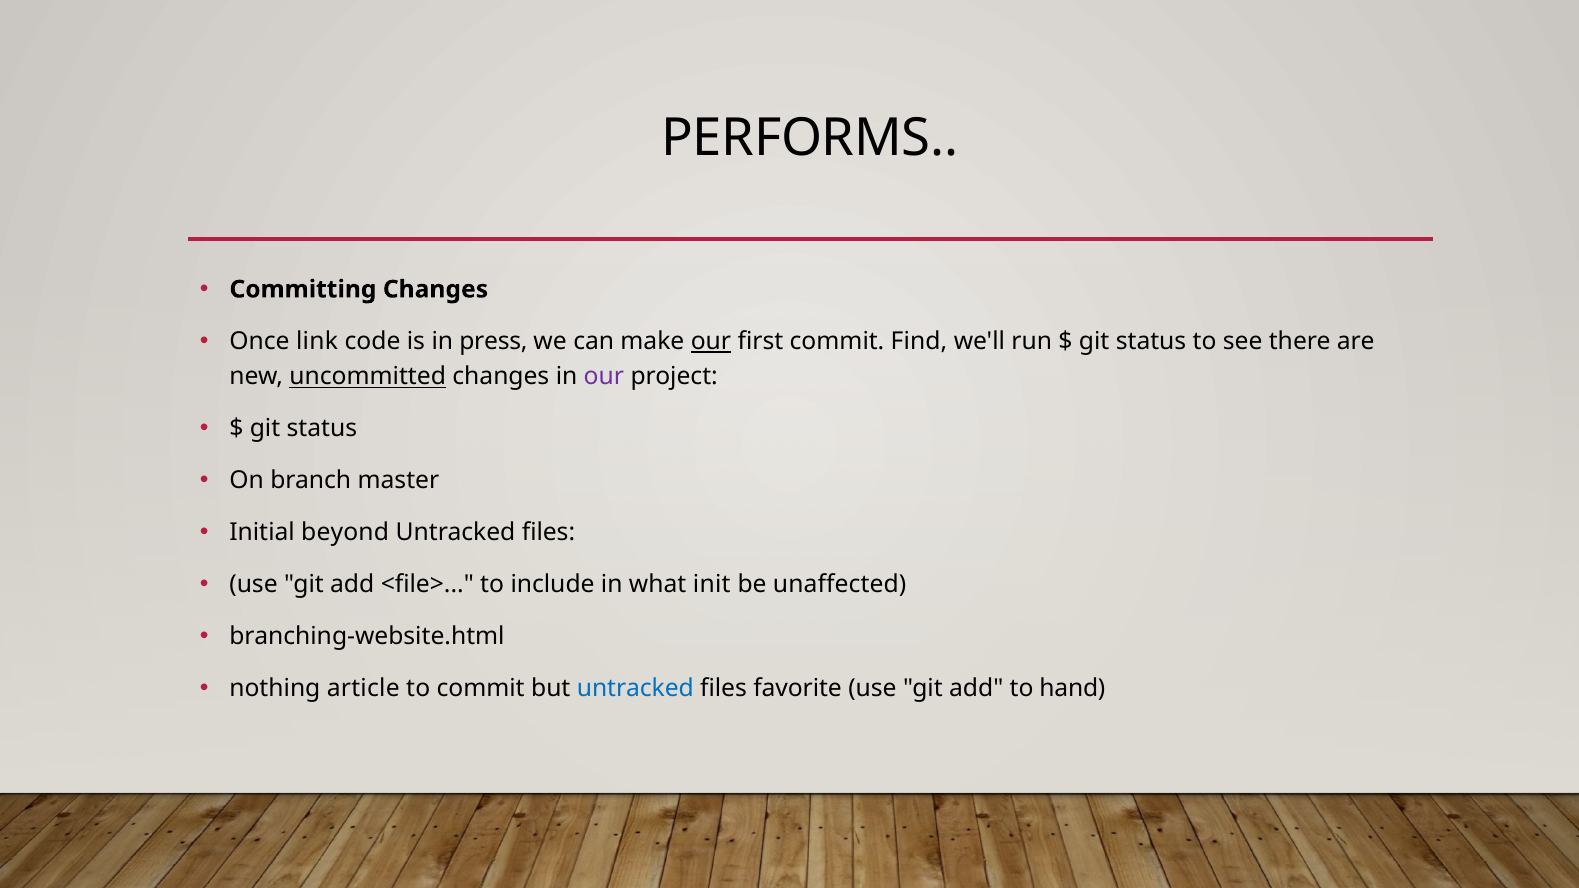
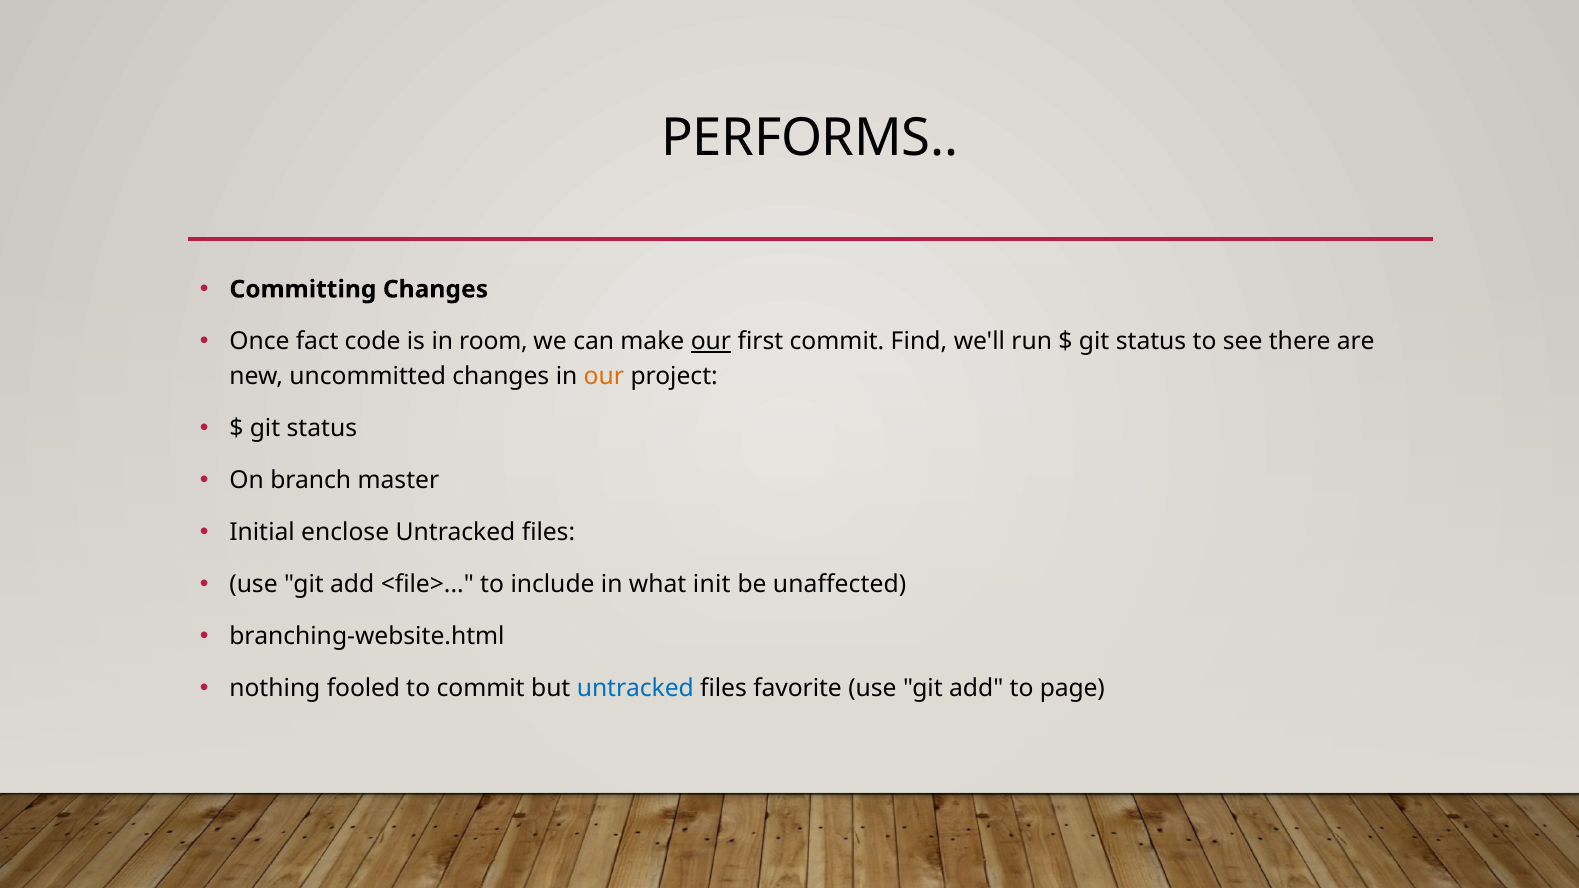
link: link -> fact
press: press -> room
uncommitted underline: present -> none
our at (604, 377) colour: purple -> orange
beyond: beyond -> enclose
article: article -> fooled
hand: hand -> page
